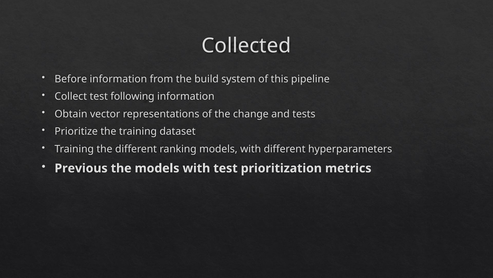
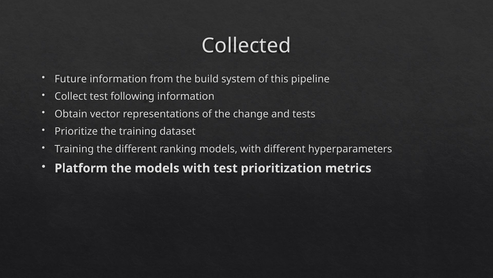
Before: Before -> Future
Previous: Previous -> Platform
